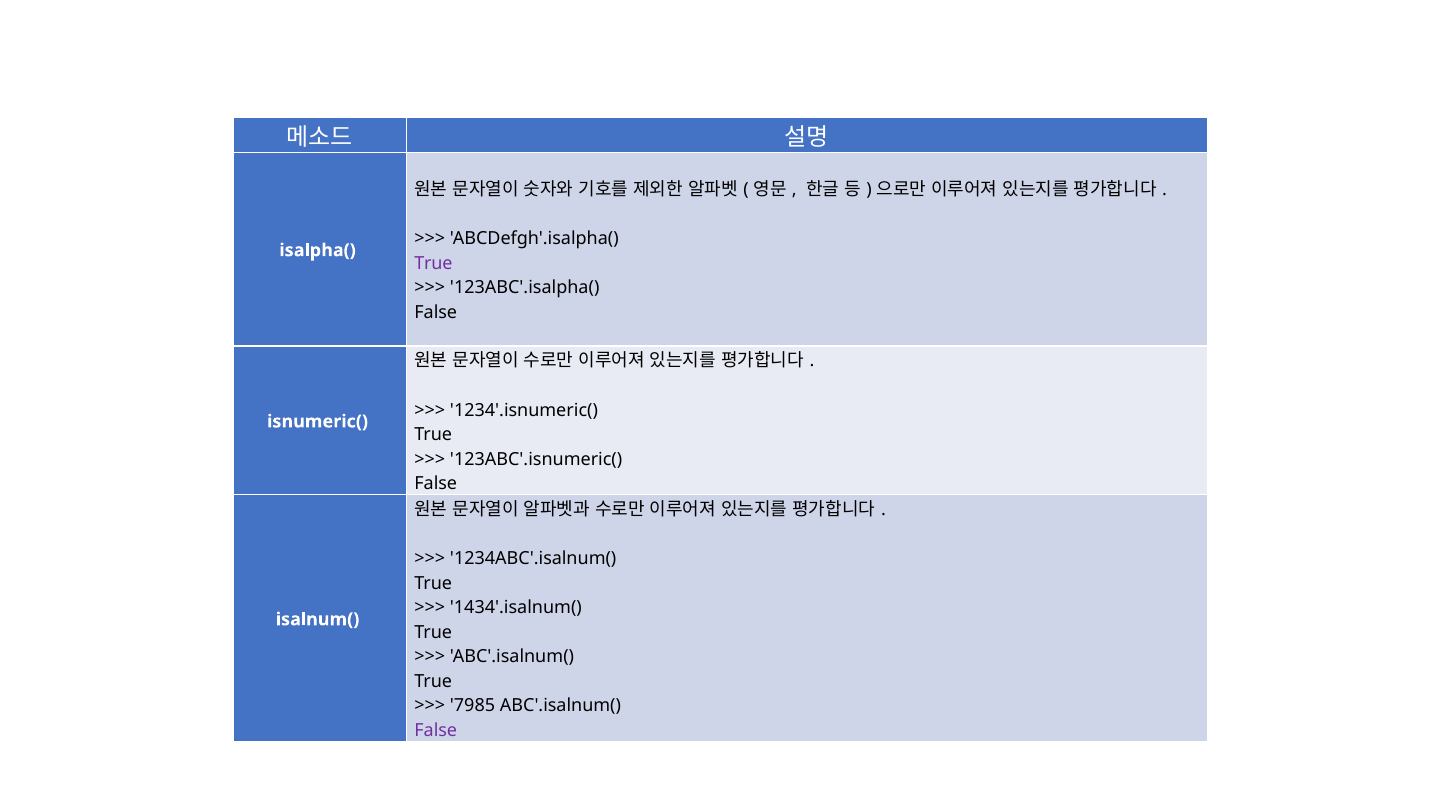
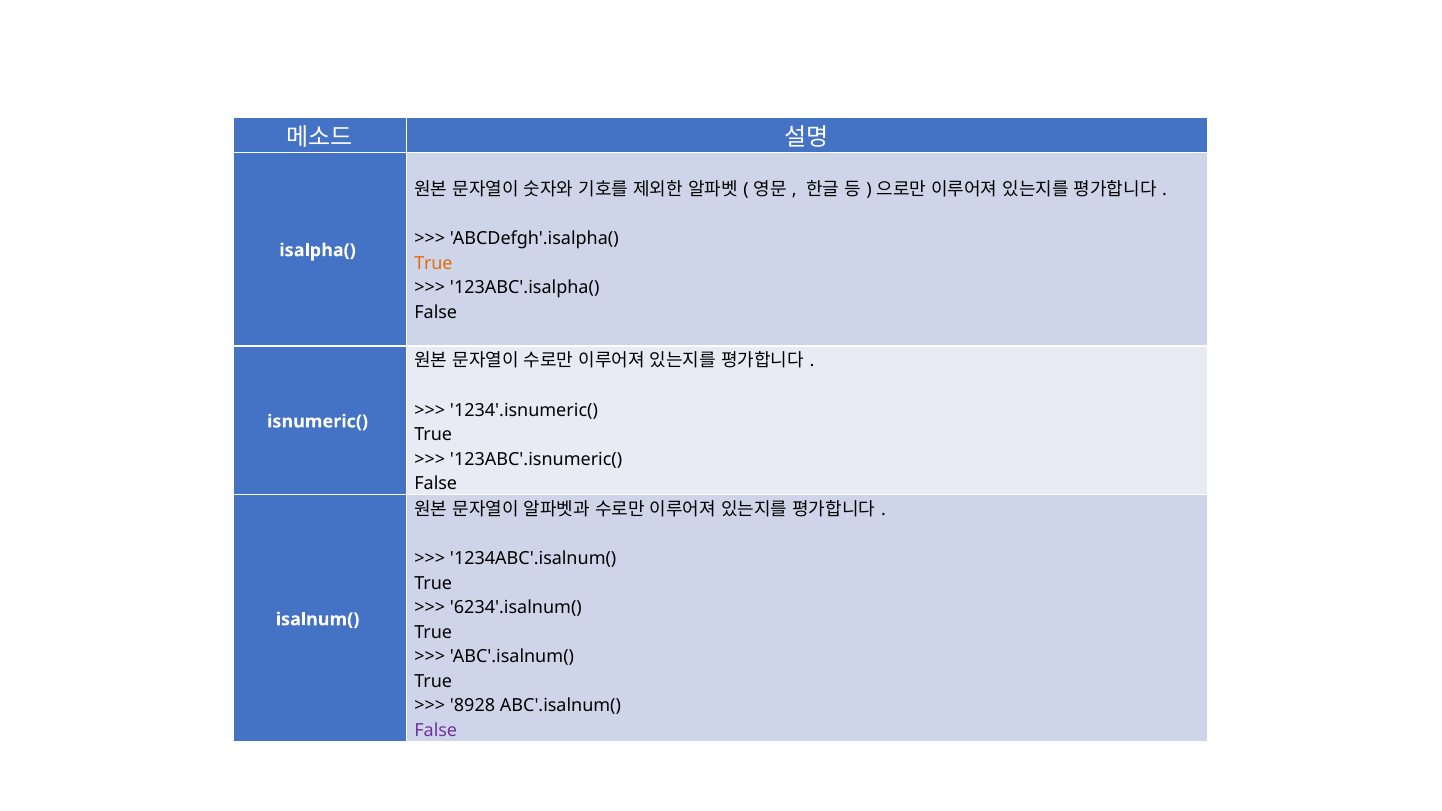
True at (433, 263) colour: purple -> orange
1434'.isalnum(: 1434'.isalnum( -> 6234'.isalnum(
7985: 7985 -> 8928
